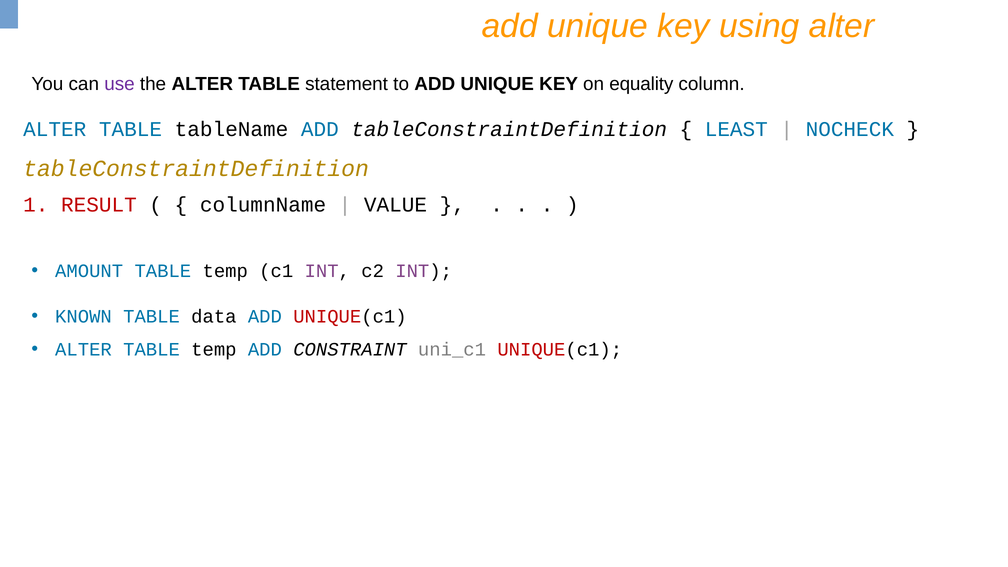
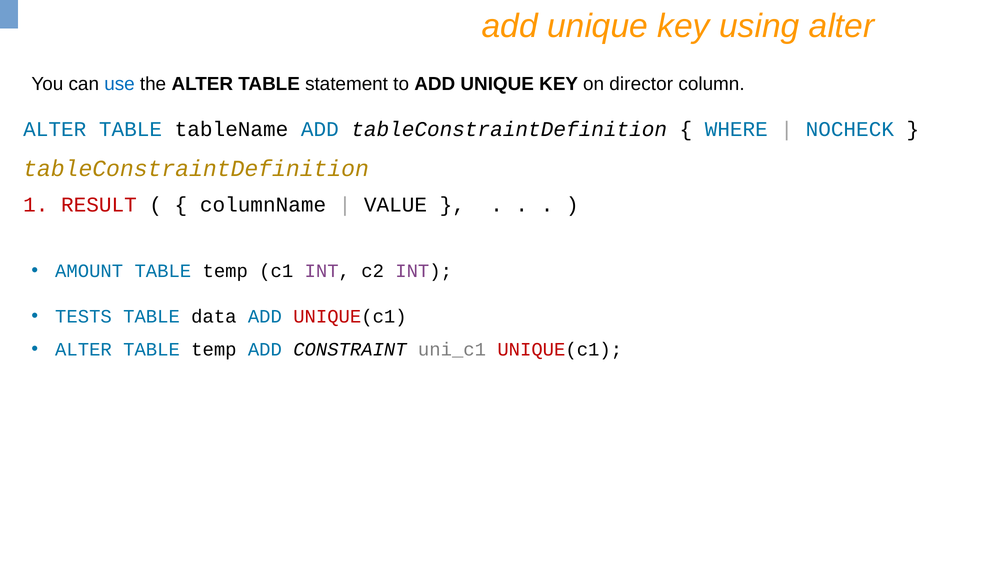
use colour: purple -> blue
equality: equality -> director
LEAST: LEAST -> WHERE
KNOWN: KNOWN -> TESTS
